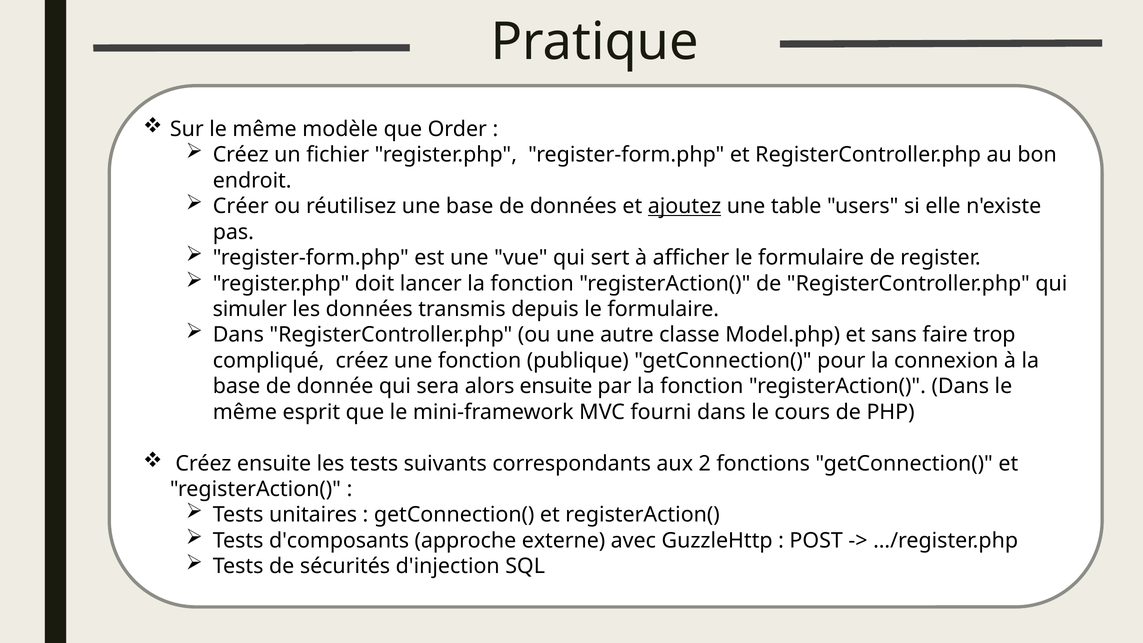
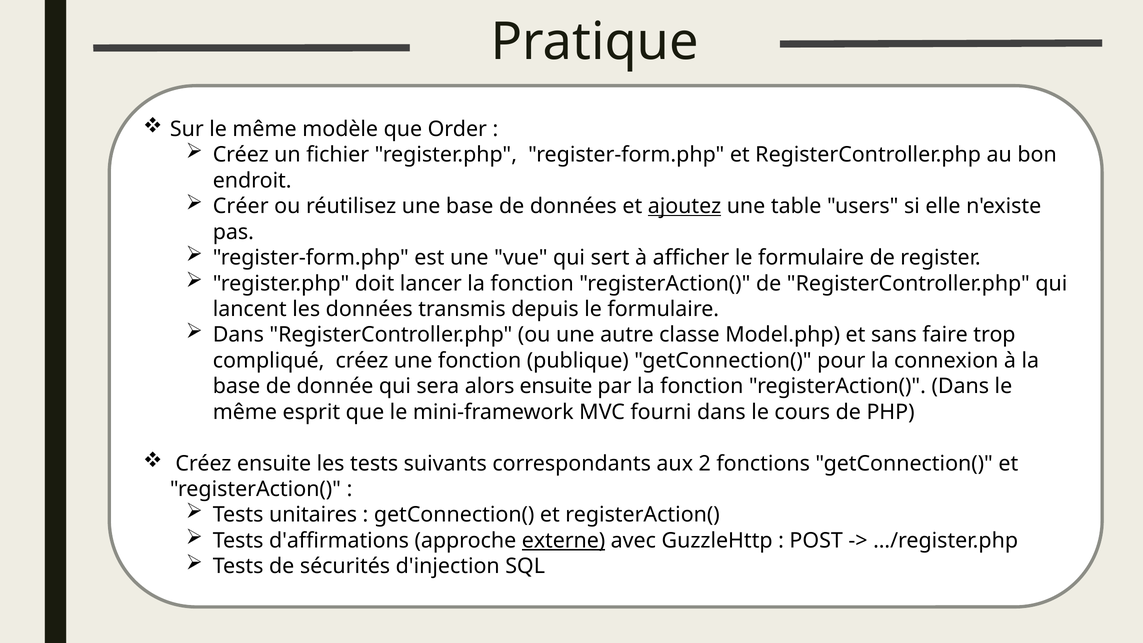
simuler: simuler -> lancent
d'composants: d'composants -> d'affirmations
externe underline: none -> present
